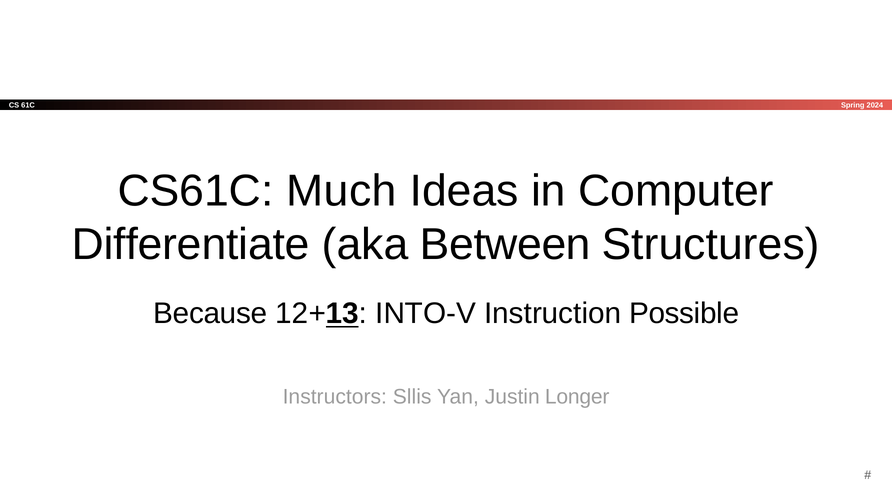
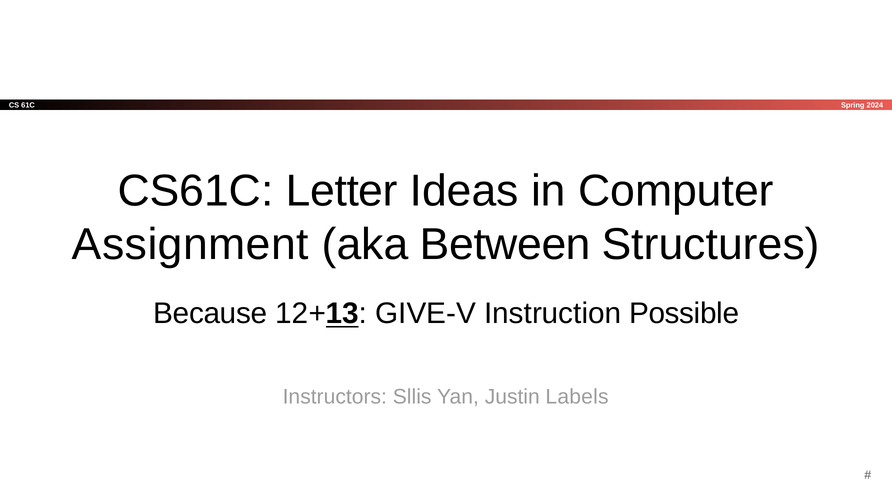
Much: Much -> Letter
Differentiate: Differentiate -> Assignment
INTO-V: INTO-V -> GIVE-V
Longer: Longer -> Labels
